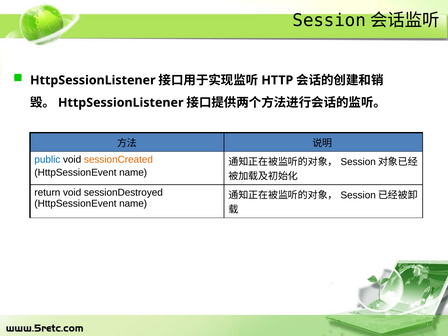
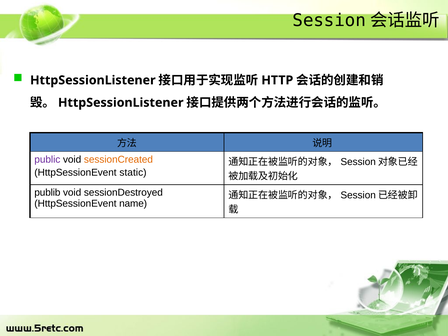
public colour: blue -> purple
name at (133, 172): name -> static
return: return -> publib
